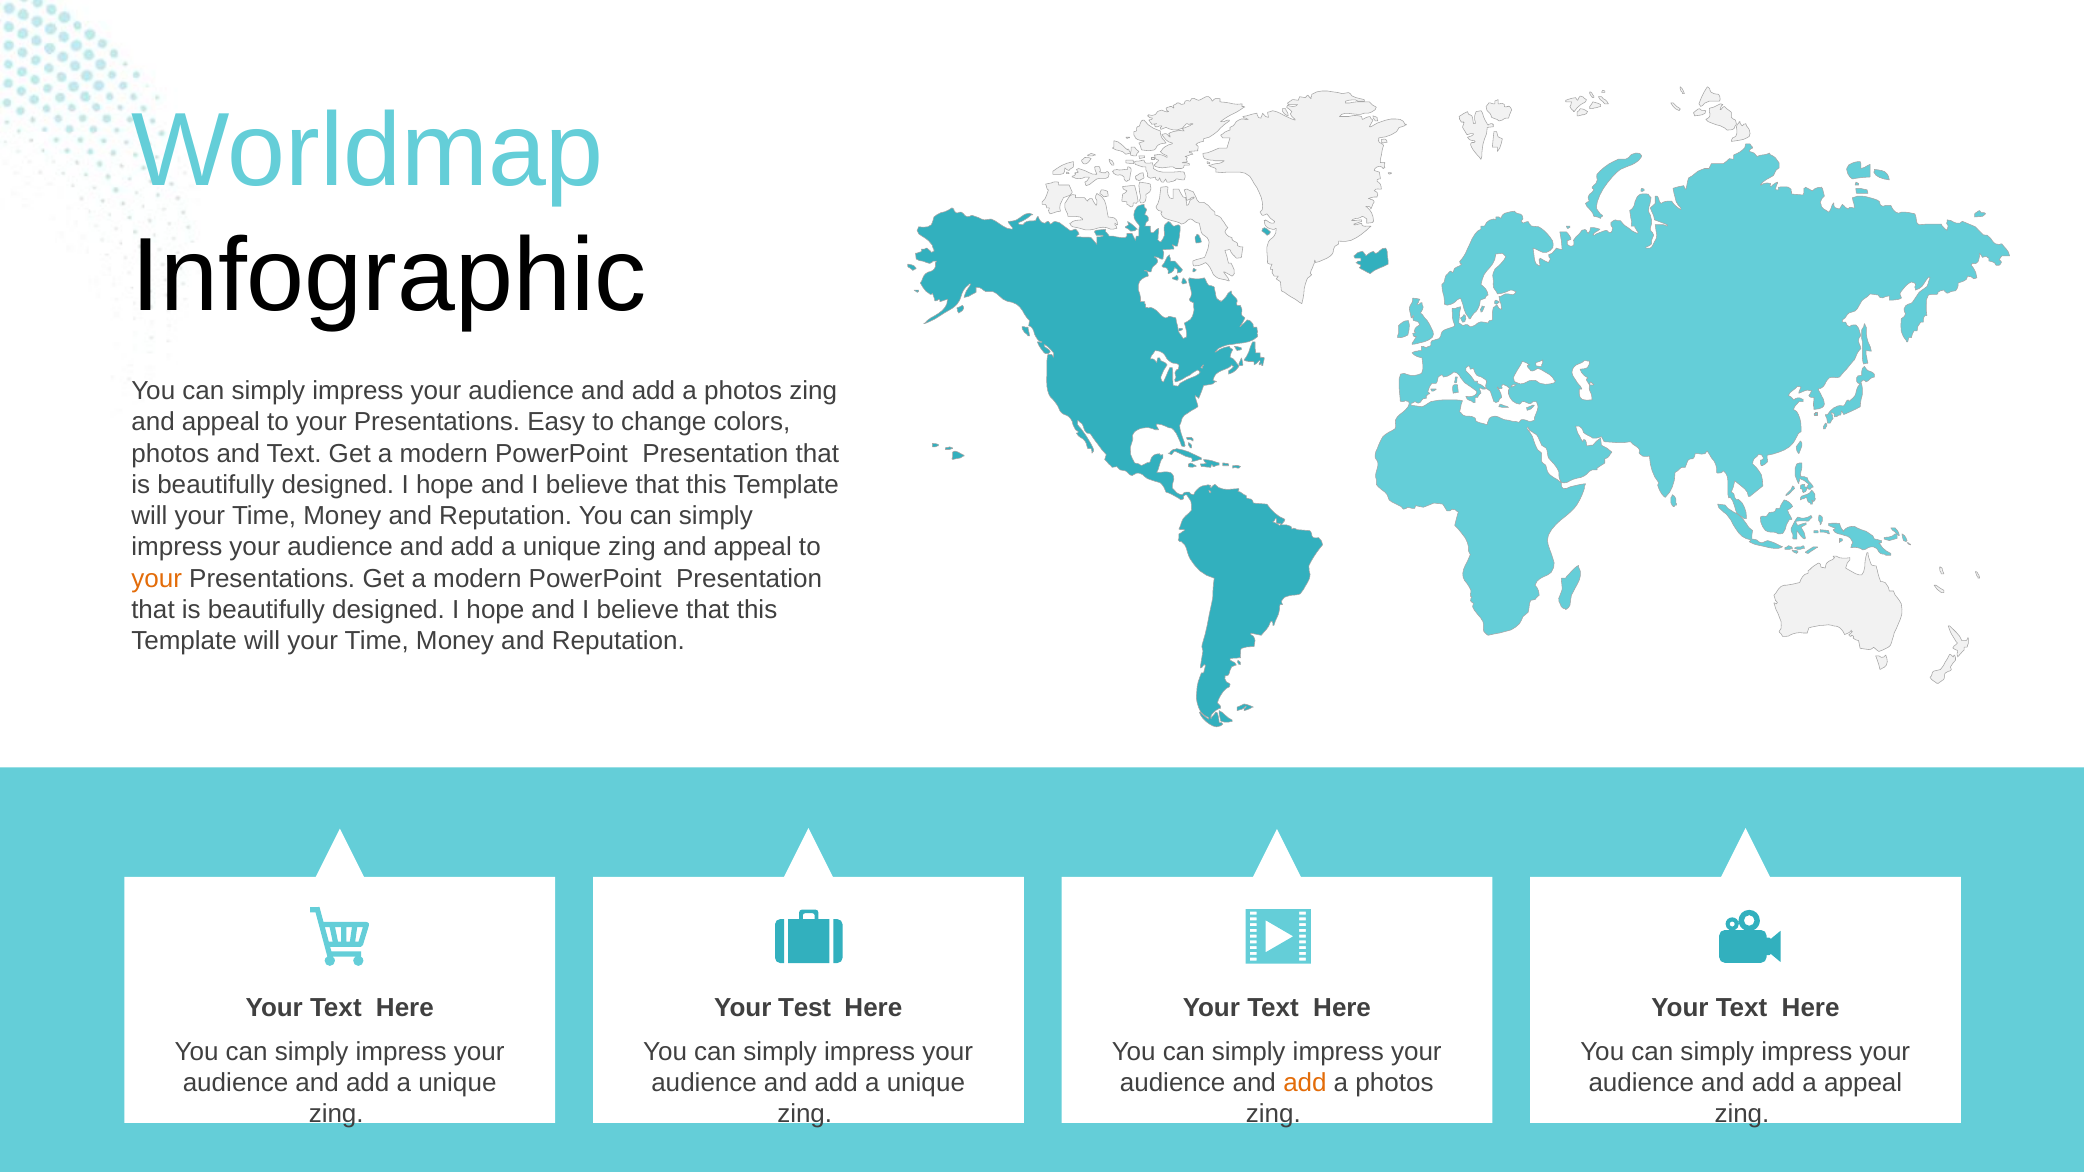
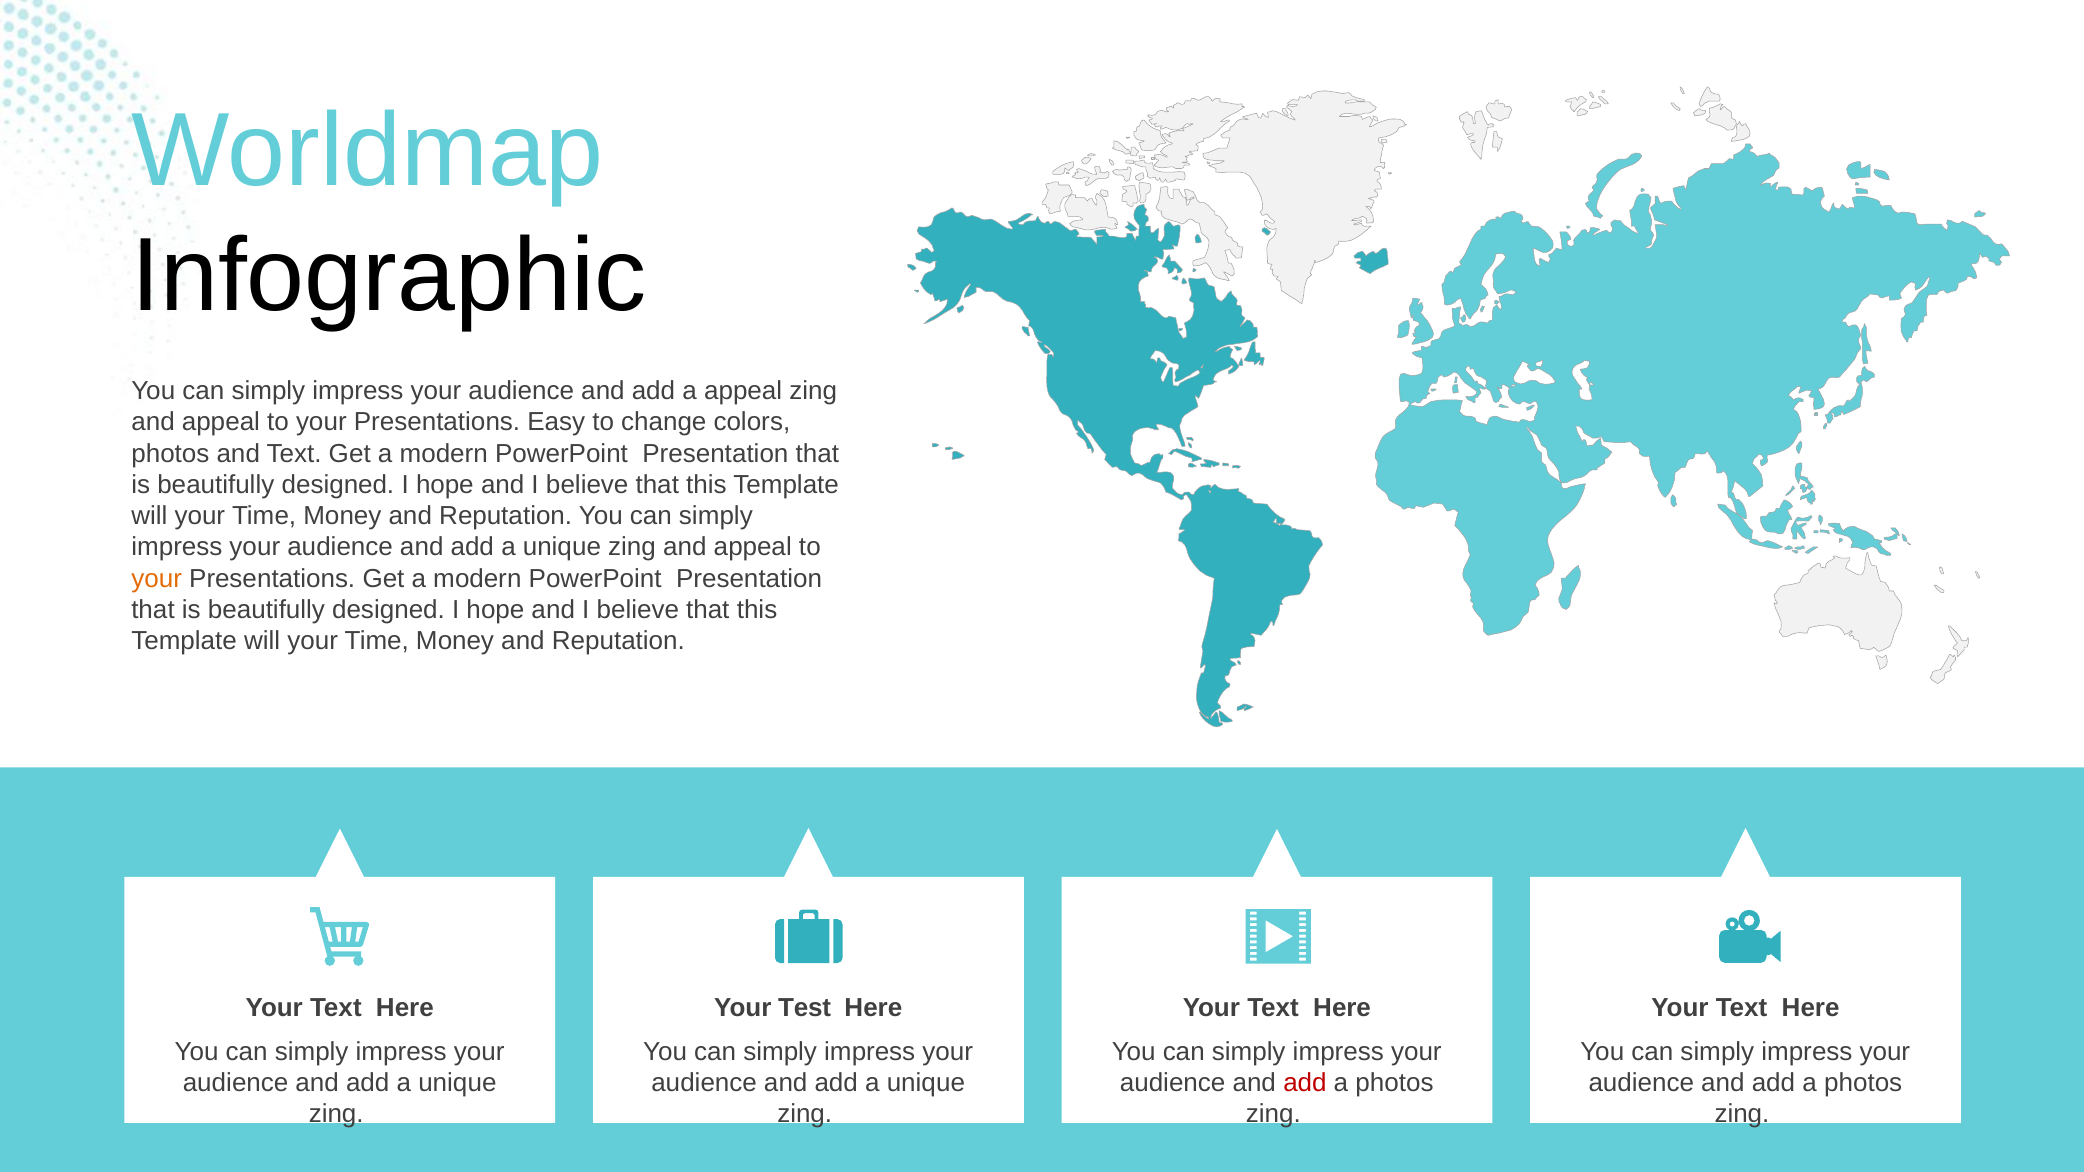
photos at (743, 391): photos -> appeal
add at (1305, 1083) colour: orange -> red
appeal at (1863, 1083): appeal -> photos
